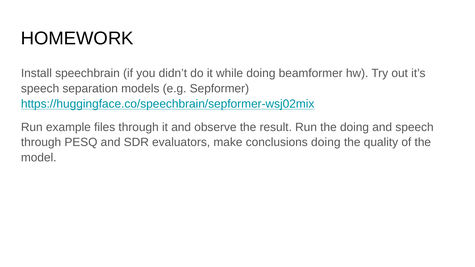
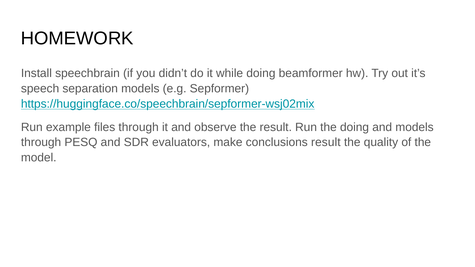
and speech: speech -> models
conclusions doing: doing -> result
